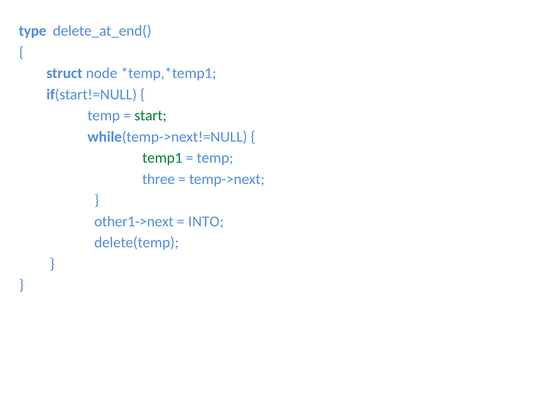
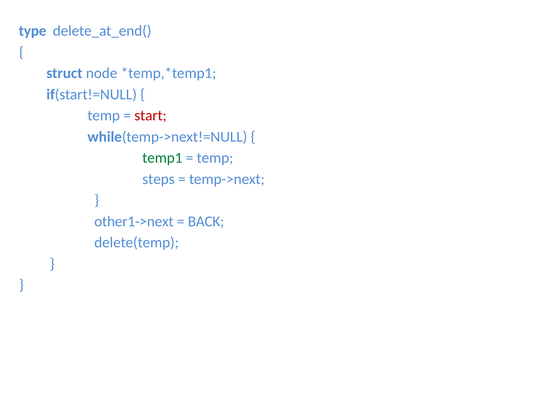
start colour: green -> red
three: three -> steps
INTO: INTO -> BACK
